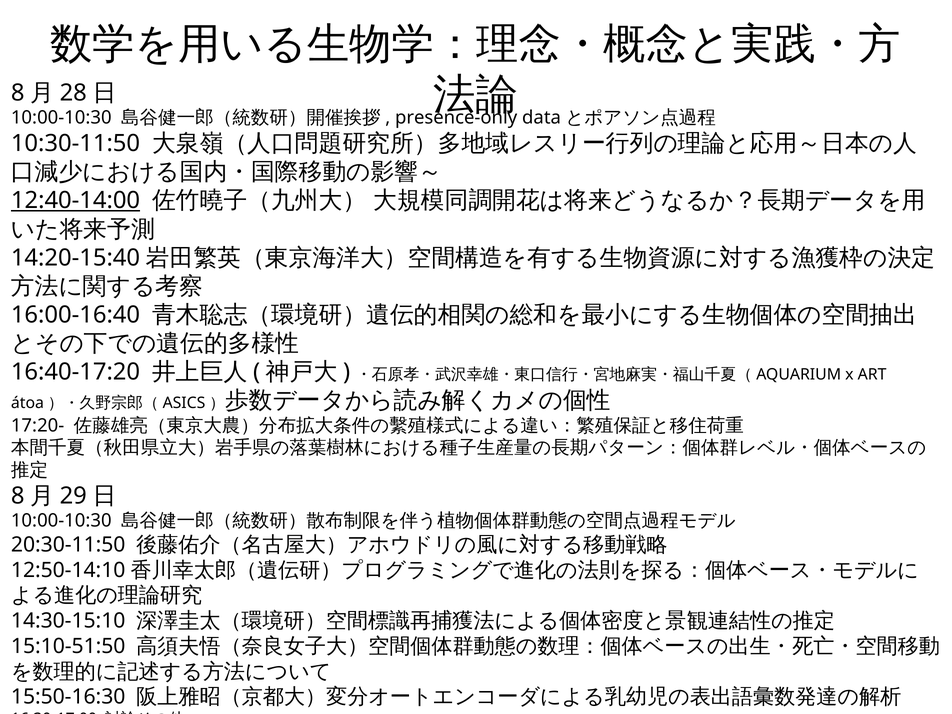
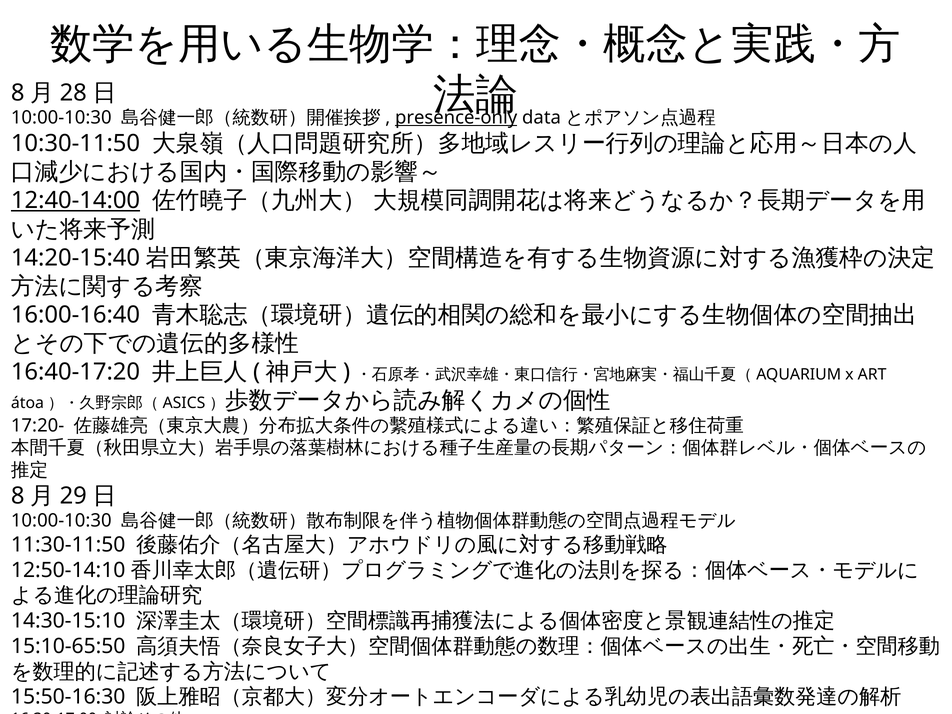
presence-only underline: none -> present
20:30-11:50: 20:30-11:50 -> 11:30-11:50
15:10-51:50: 15:10-51:50 -> 15:10-65:50
